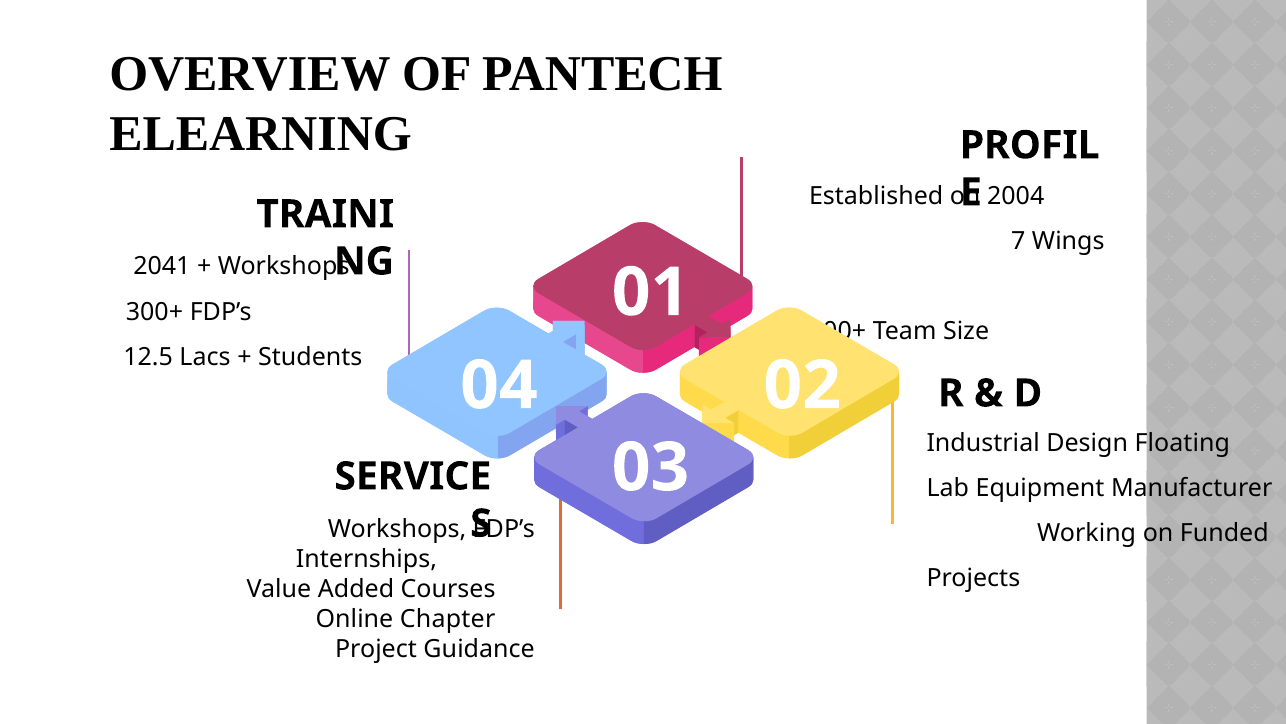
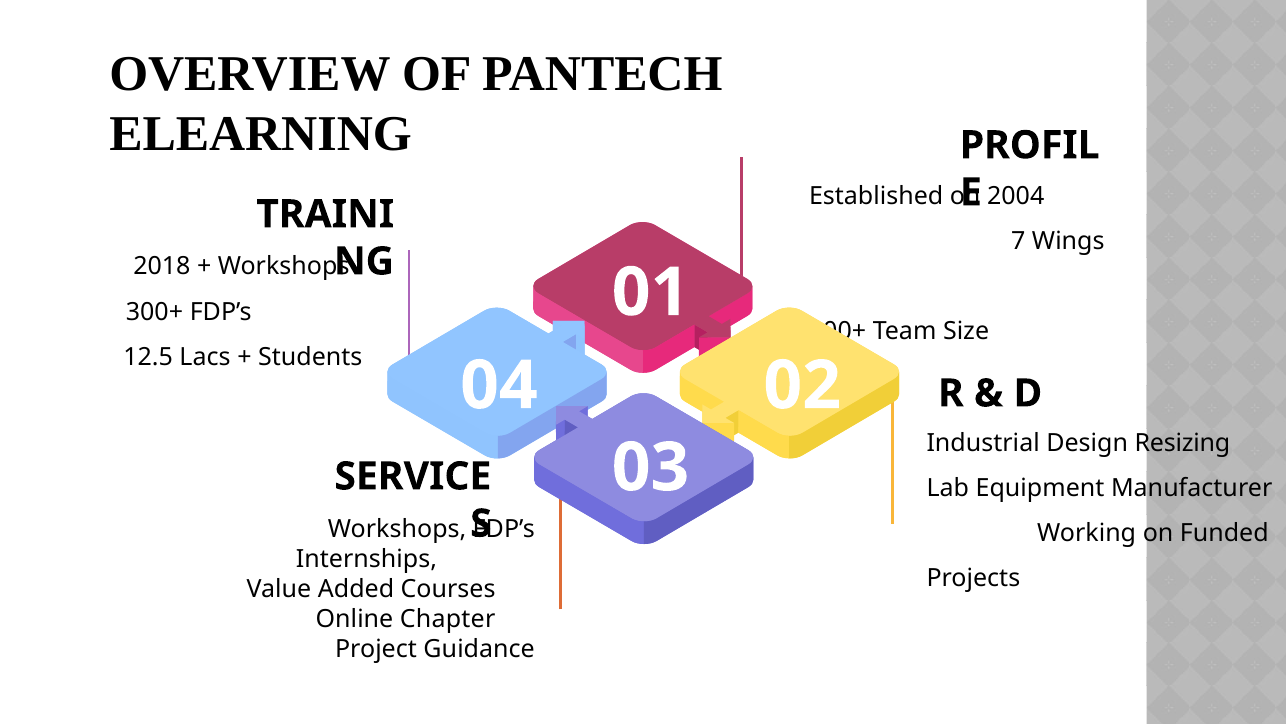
2041: 2041 -> 2018
Floating: Floating -> Resizing
